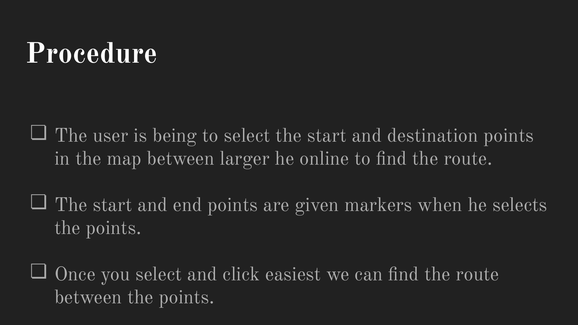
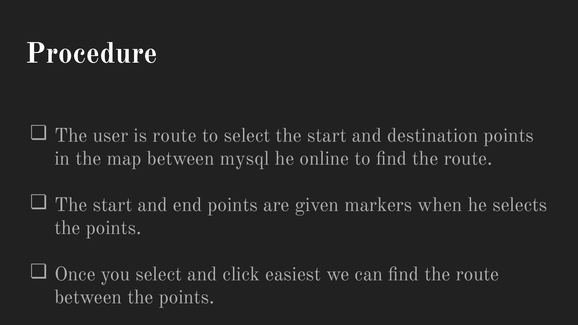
is being: being -> route
larger: larger -> mysql
